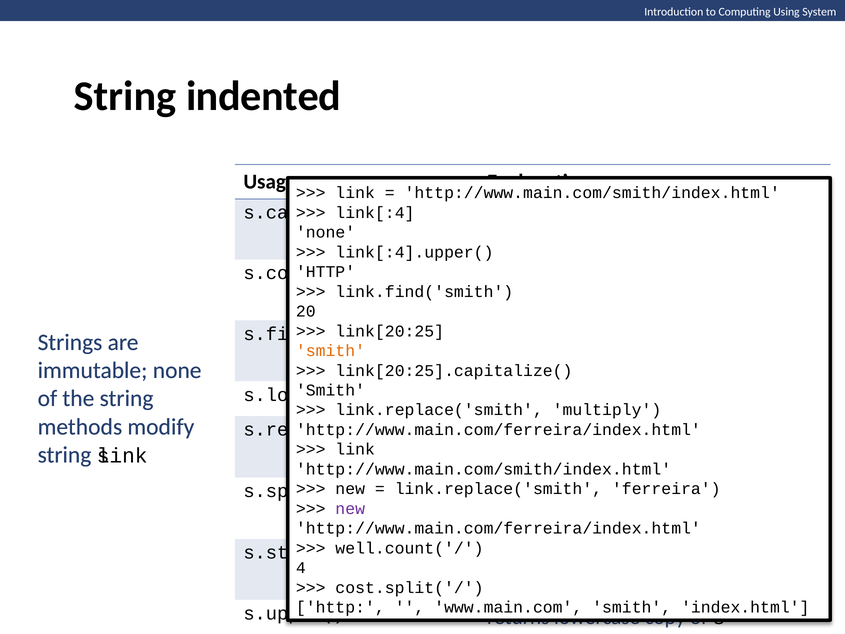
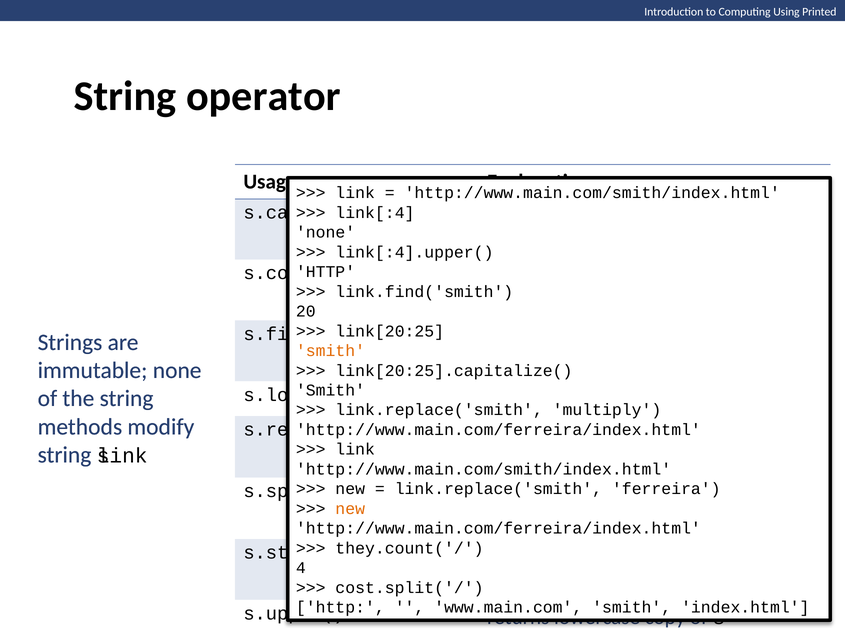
System: System -> Printed
indented: indented -> operator
new at (350, 509) colour: purple -> orange
well.count('/: well.count('/ -> they.count('/
